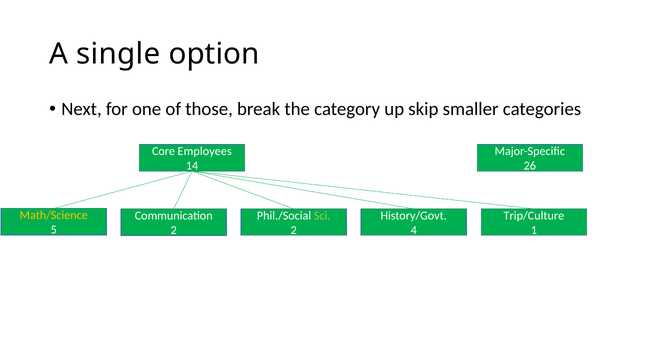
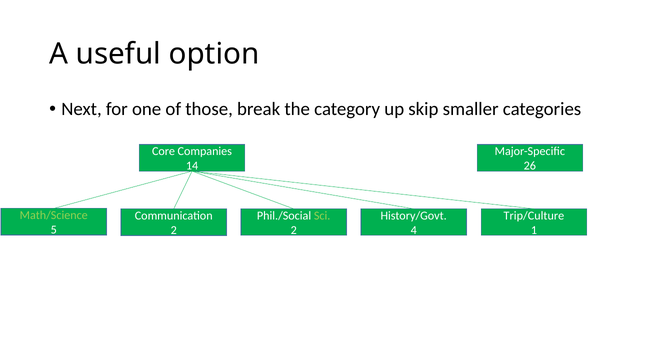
single: single -> useful
Employees: Employees -> Companies
Math/Science colour: yellow -> light green
